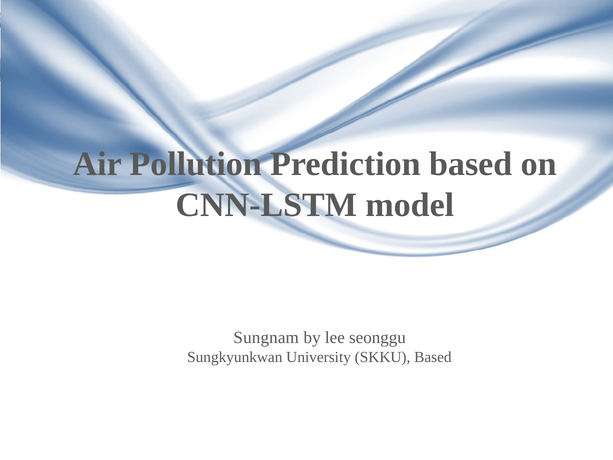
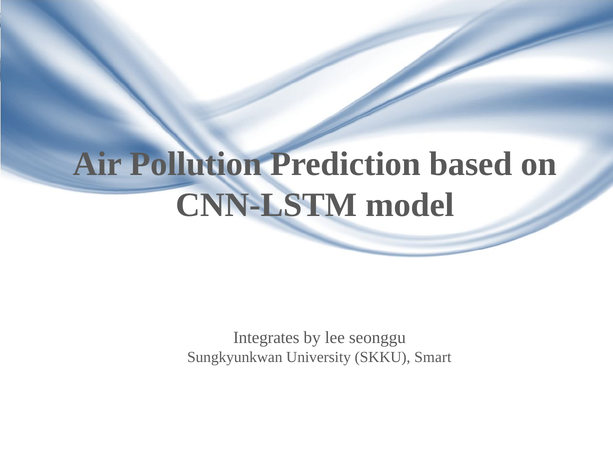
Sungnam: Sungnam -> Integrates
SKKU Based: Based -> Smart
